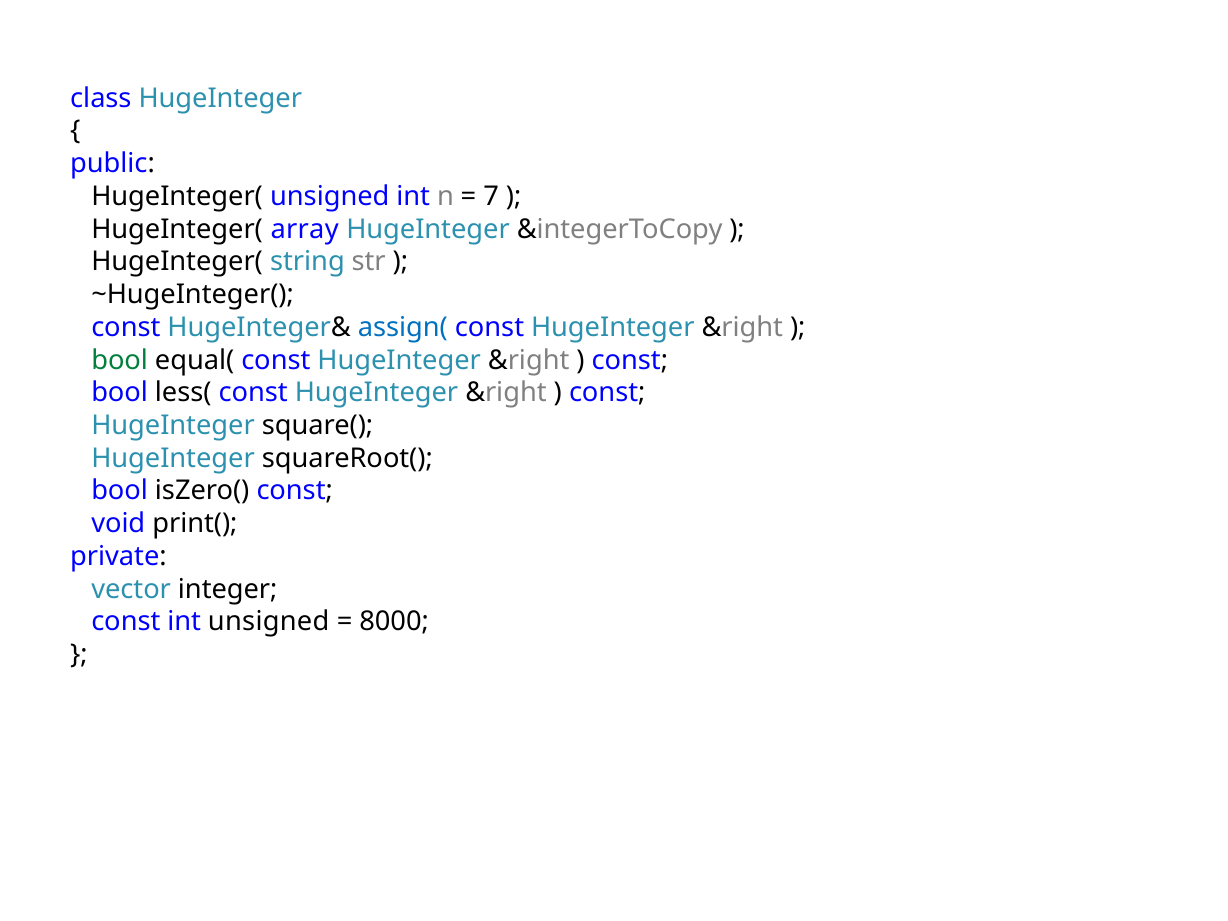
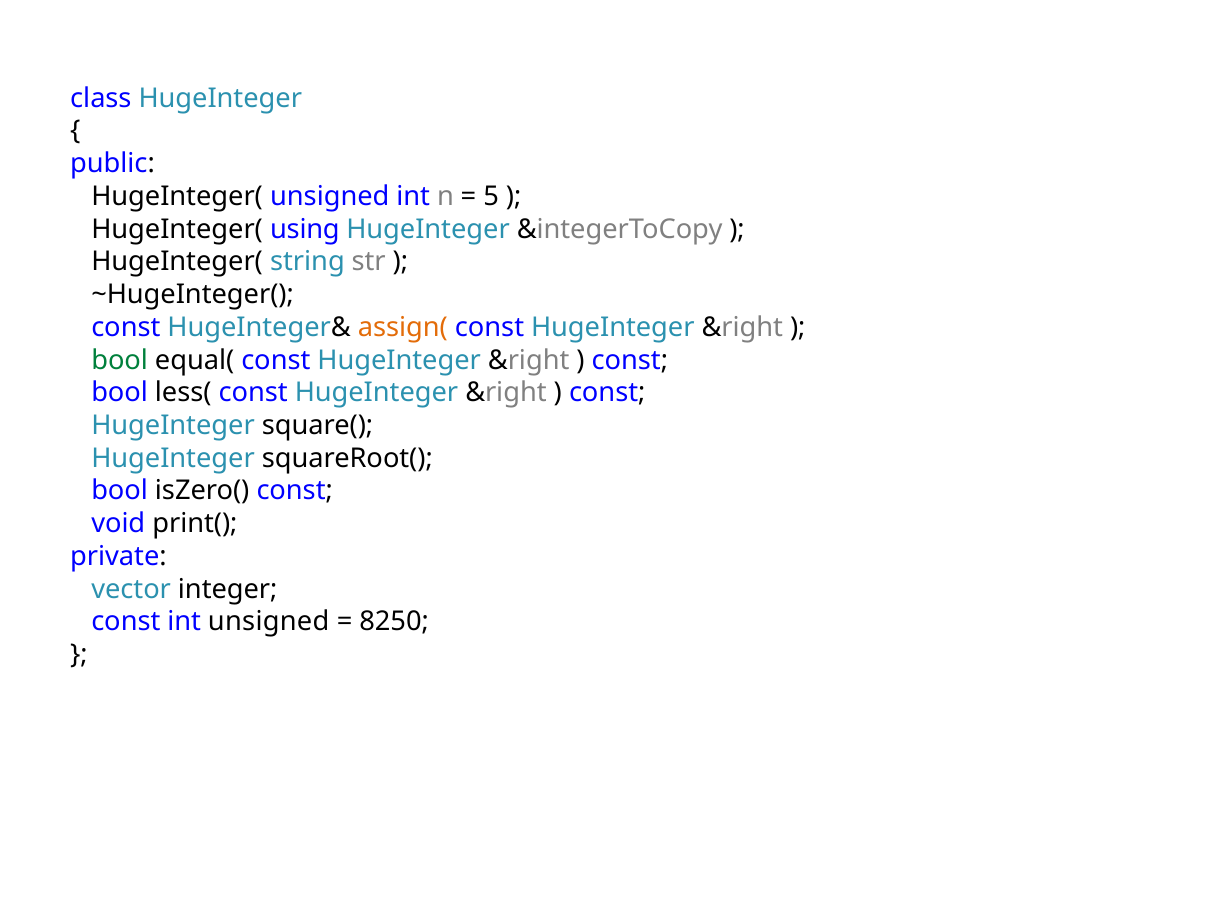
7: 7 -> 5
array: array -> using
assign( colour: blue -> orange
8000: 8000 -> 8250
